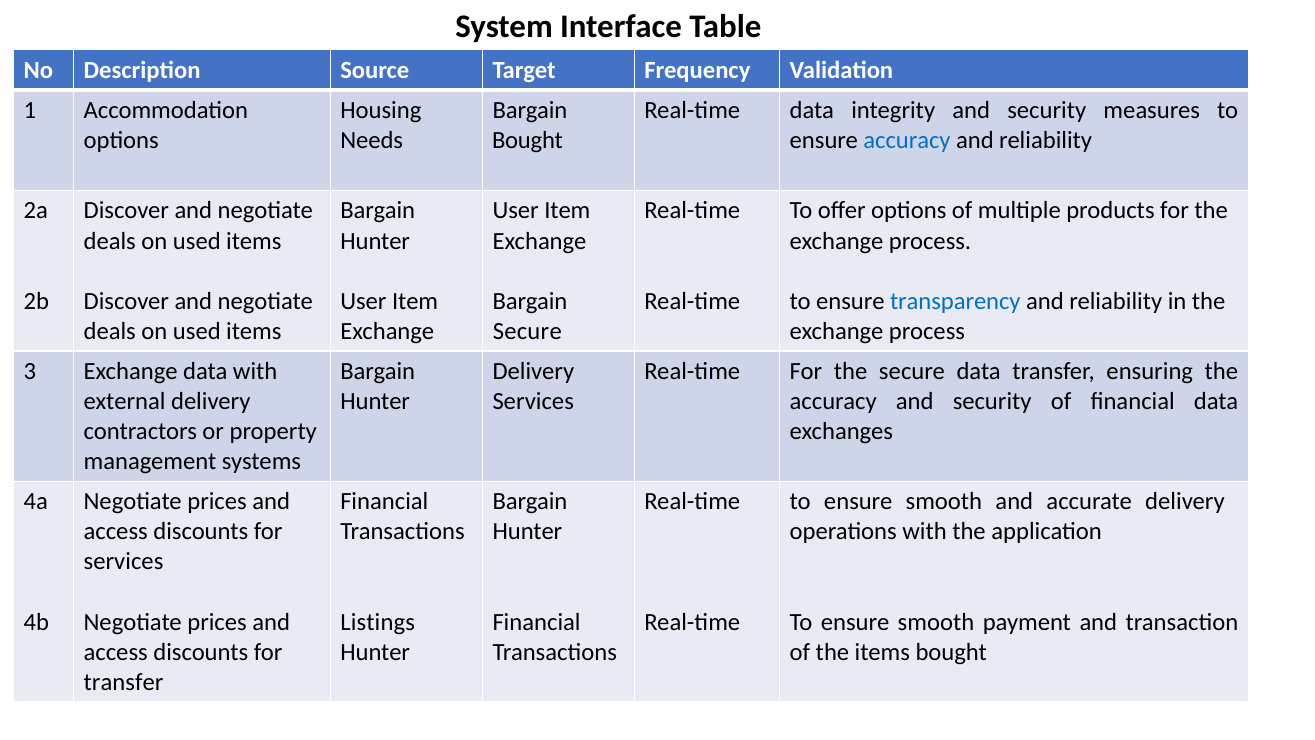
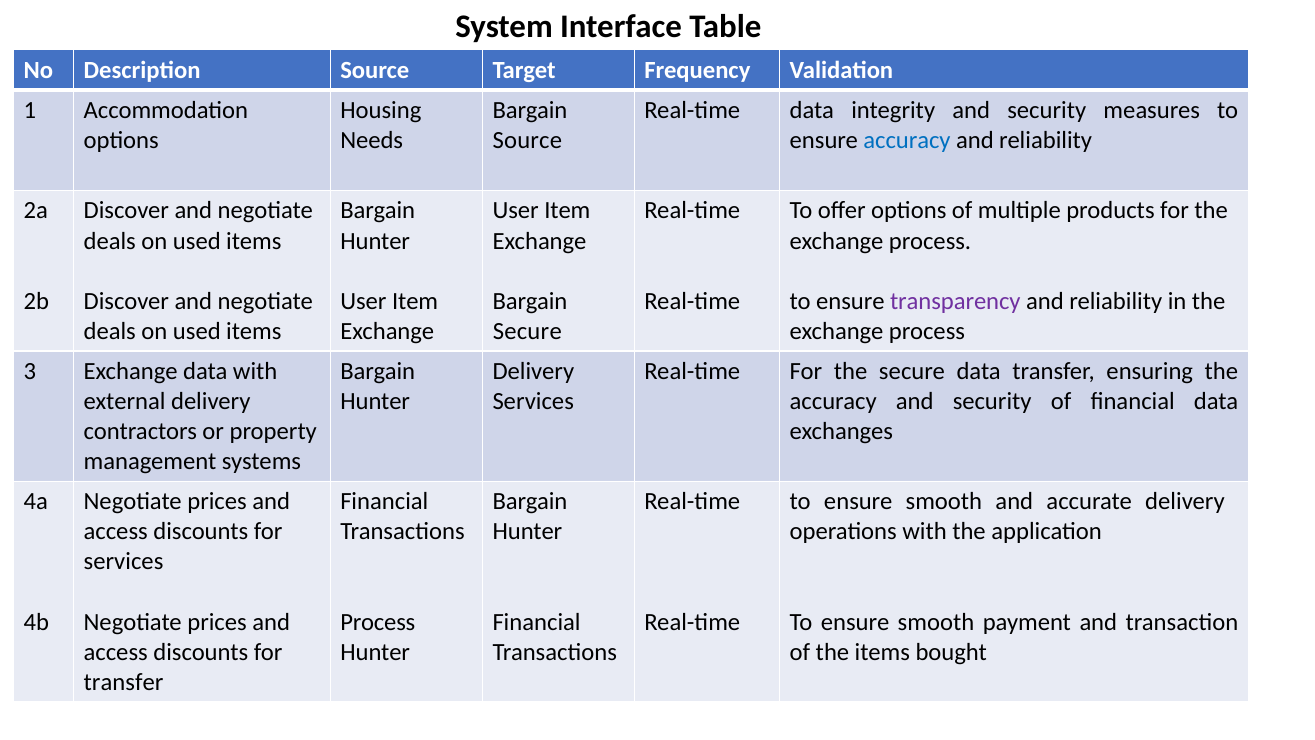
Bought at (528, 141): Bought -> Source
transparency colour: blue -> purple
Listings at (378, 622): Listings -> Process
